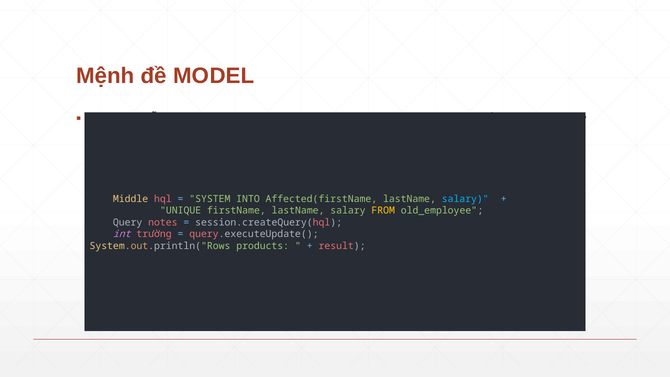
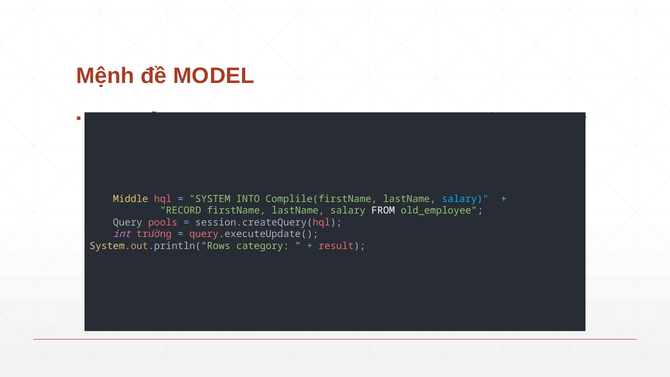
Affected(firstName: Affected(firstName -> Complile(firstName
UNIQUE: UNIQUE -> RECORD
FROM colour: yellow -> white
notes: notes -> pools
products: products -> category
